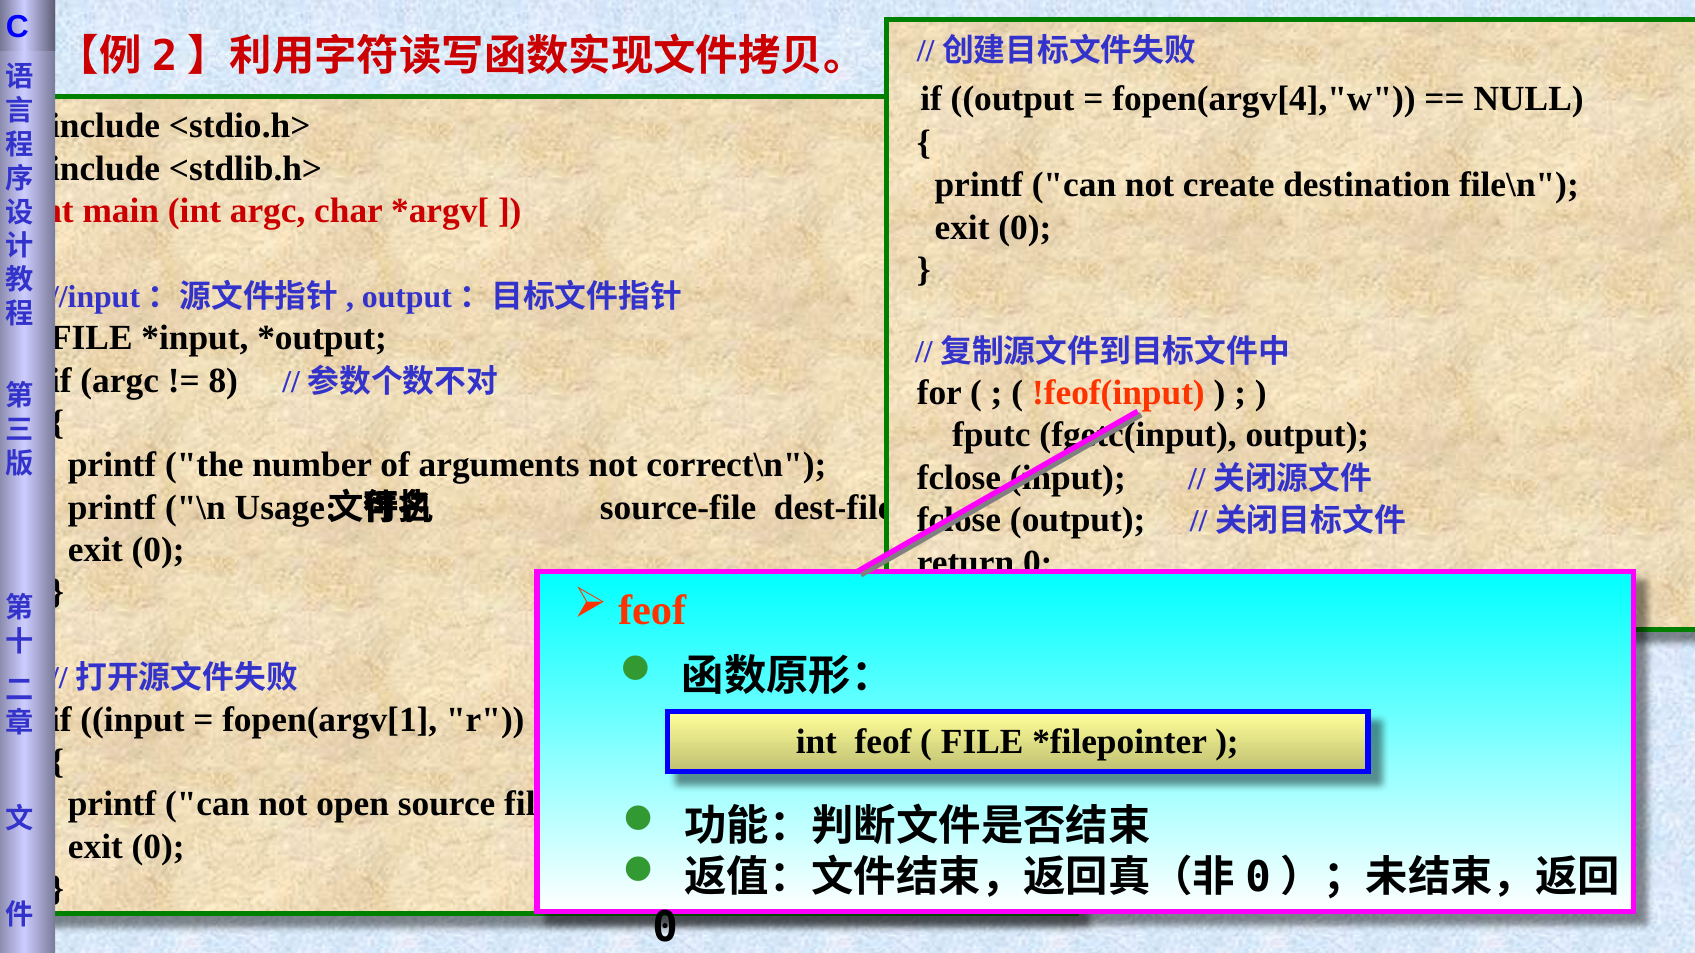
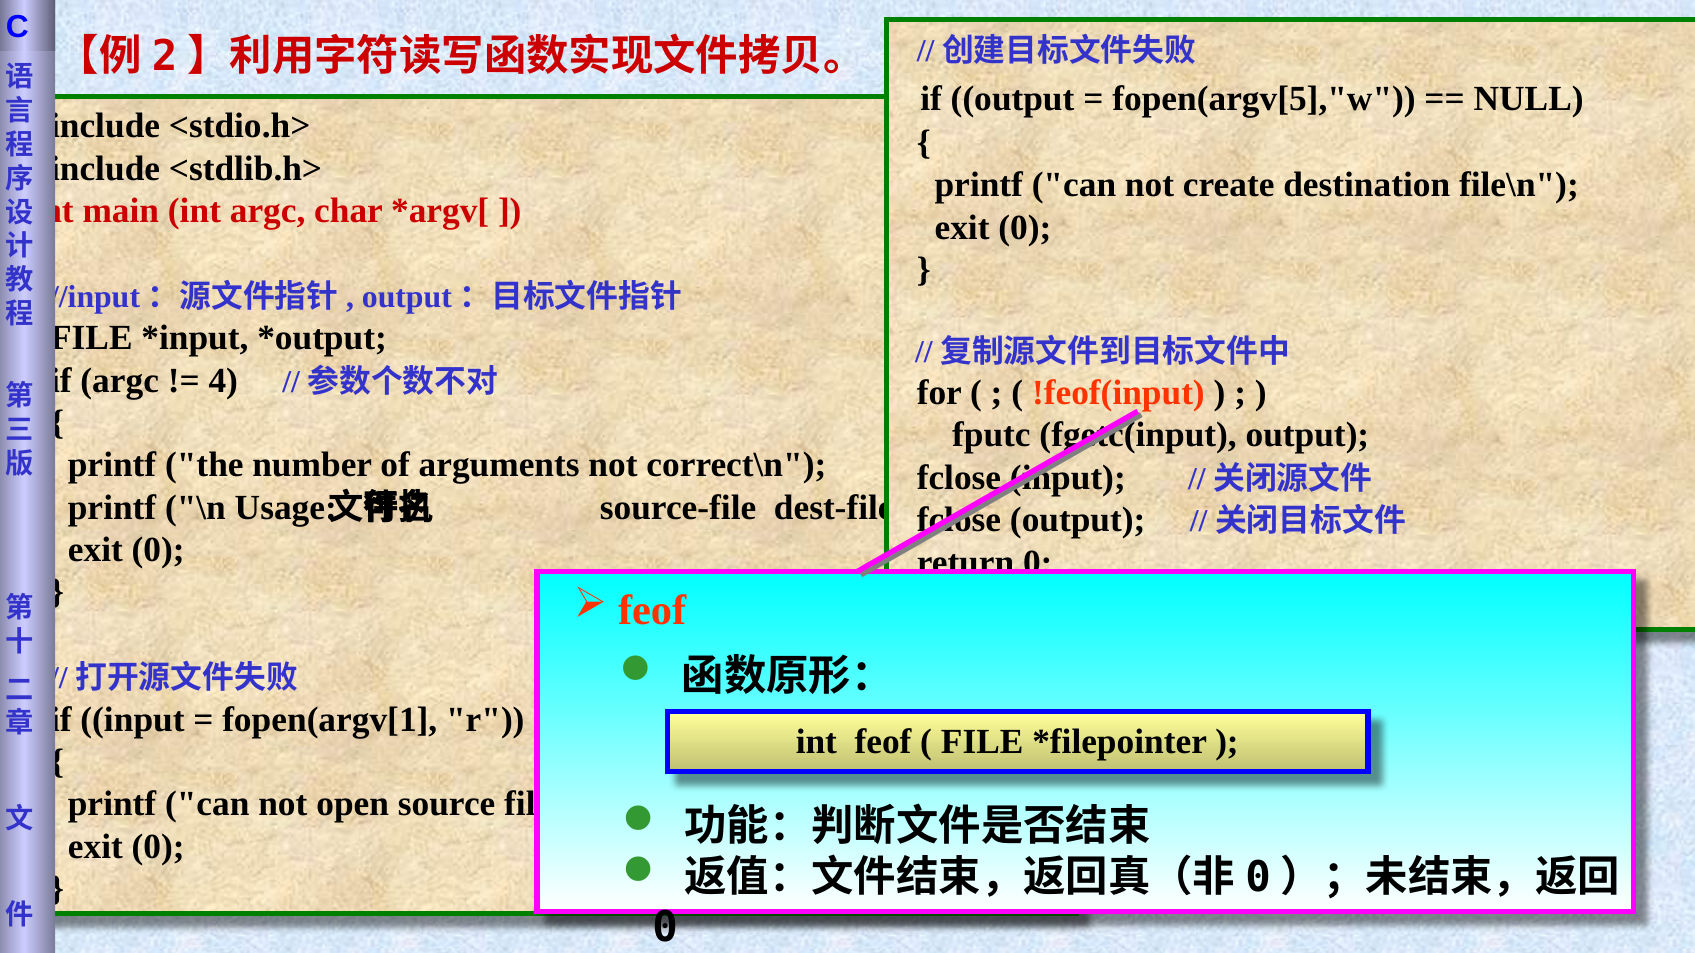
fopen(argv[4],"w: fopen(argv[4],"w -> fopen(argv[5],"w
8: 8 -> 4
